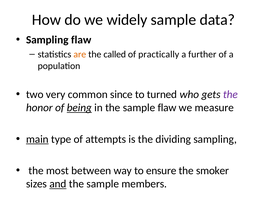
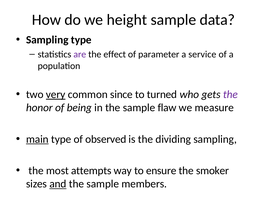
widely: widely -> height
Sampling flaw: flaw -> type
are colour: orange -> purple
called: called -> effect
practically: practically -> parameter
further: further -> service
very underline: none -> present
being underline: present -> none
attempts: attempts -> observed
between: between -> attempts
